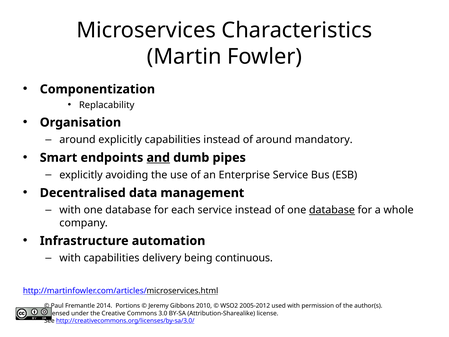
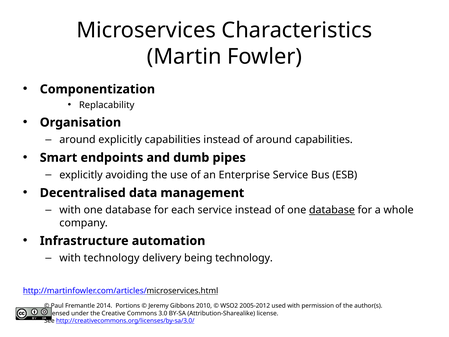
around mandatory: mandatory -> capabilities
and underline: present -> none
with capabilities: capabilities -> technology
being continuous: continuous -> technology
